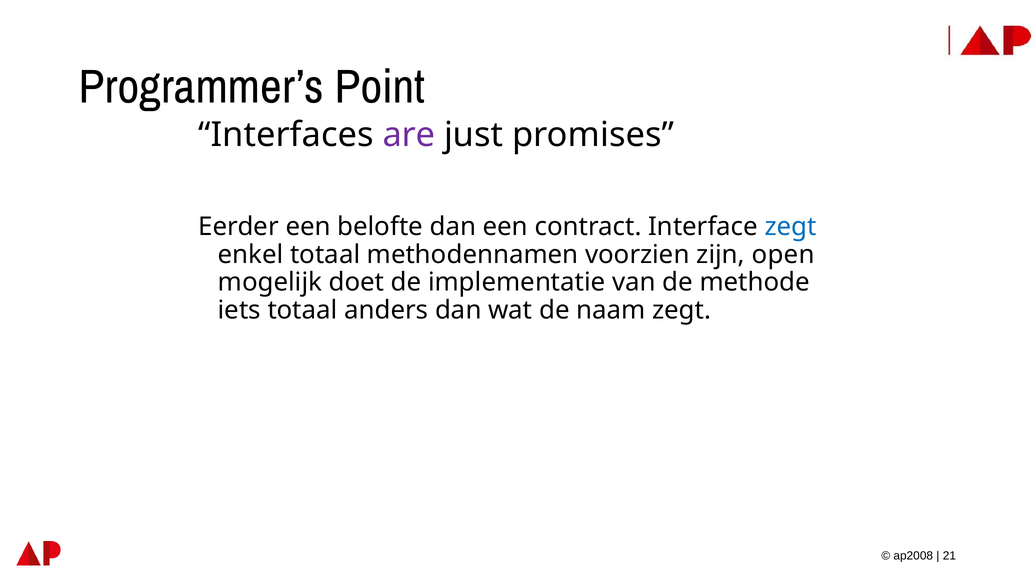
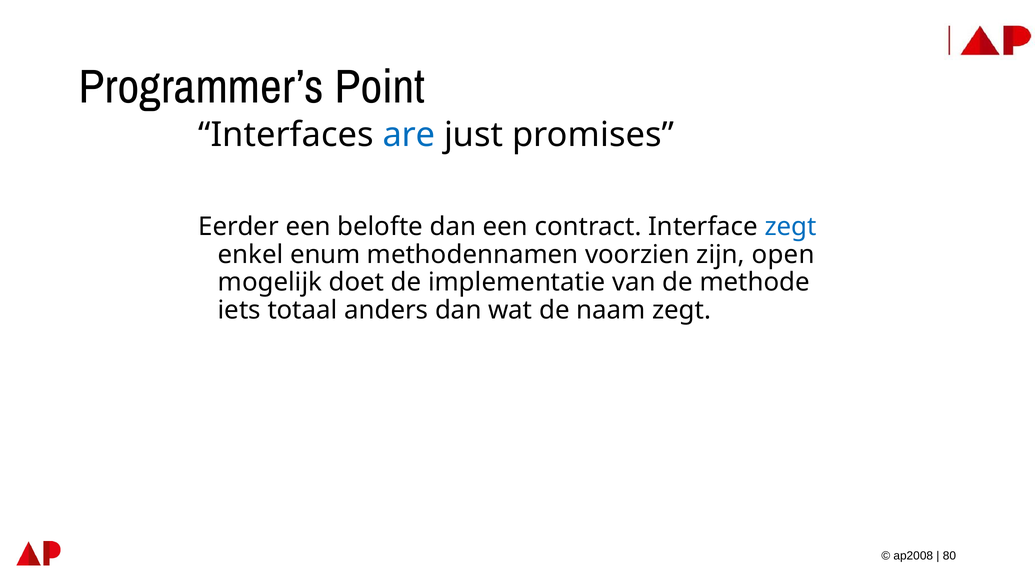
are colour: purple -> blue
enkel totaal: totaal -> enum
21: 21 -> 80
